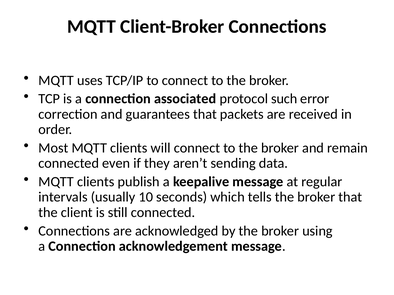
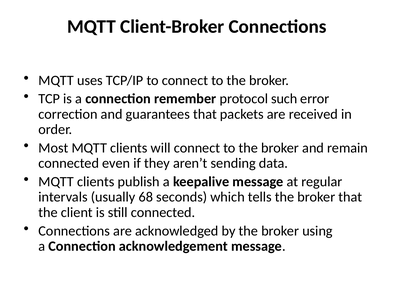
associated: associated -> remember
10: 10 -> 68
